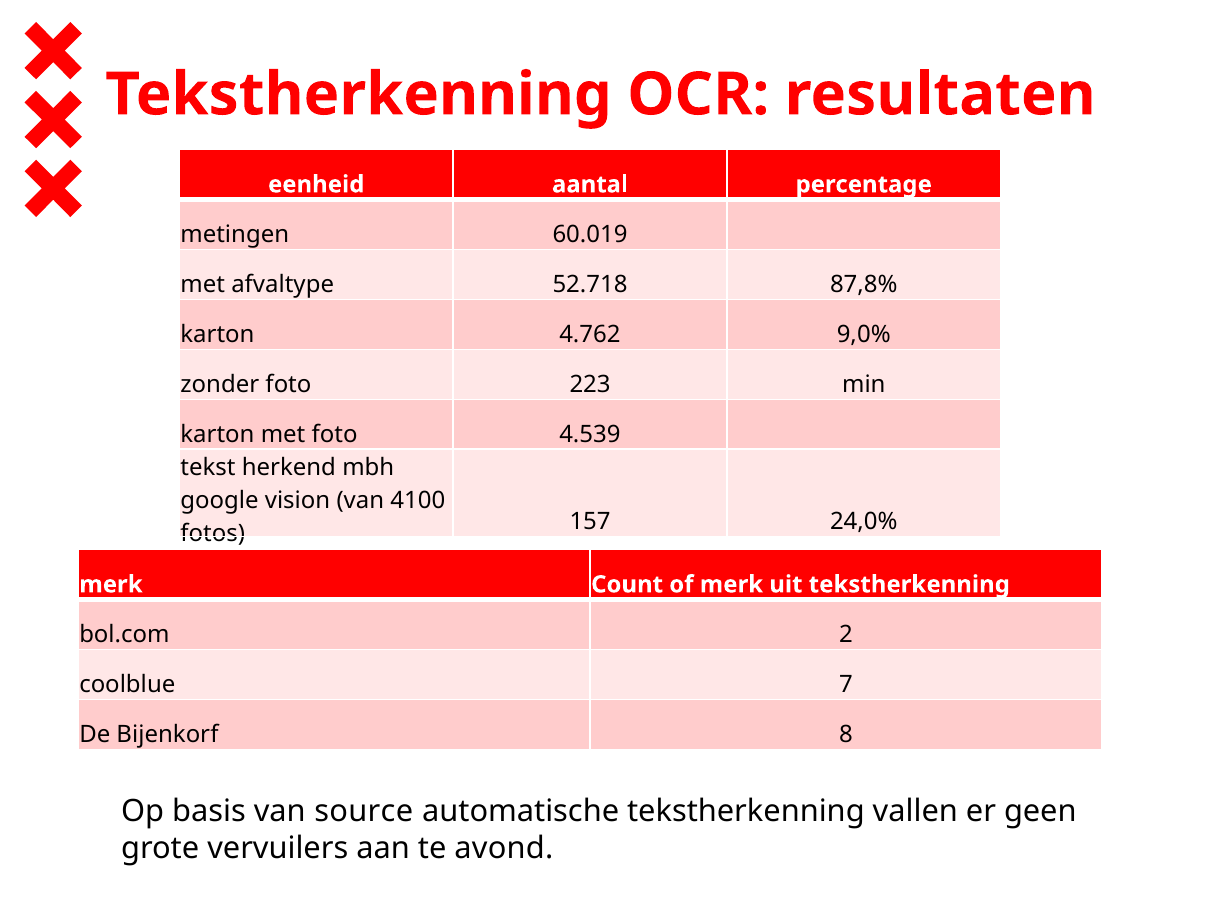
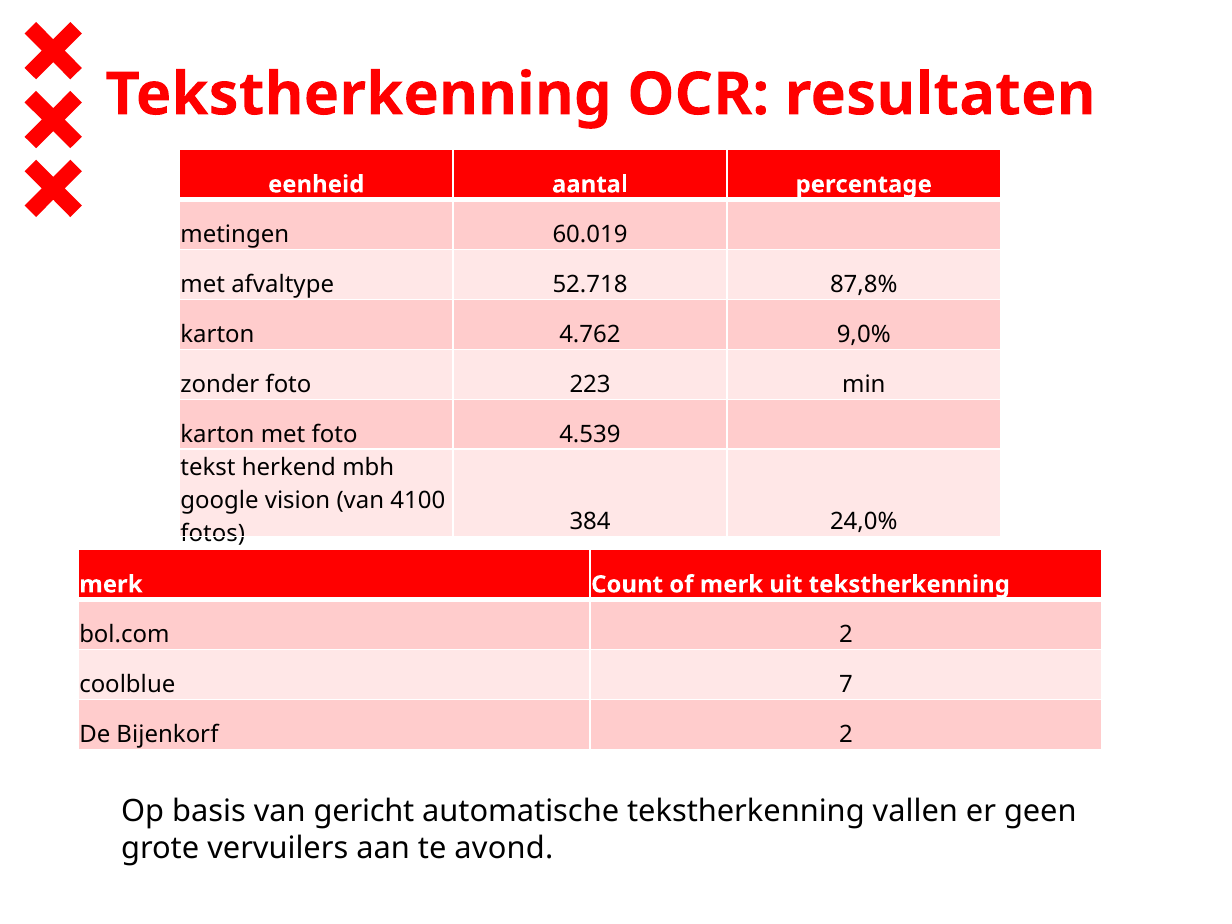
157: 157 -> 384
Bijenkorf 8: 8 -> 2
source: source -> gericht
